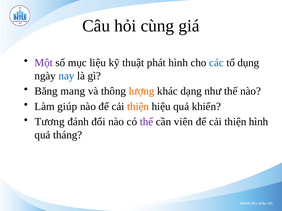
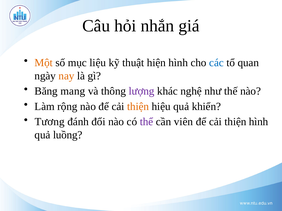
cùng: cùng -> nhắn
Một colour: purple -> orange
phát: phát -> hiện
dụng: dụng -> quan
nay colour: blue -> orange
lượng colour: orange -> purple
dạng: dạng -> nghệ
giúp: giúp -> rộng
tháng: tháng -> luồng
